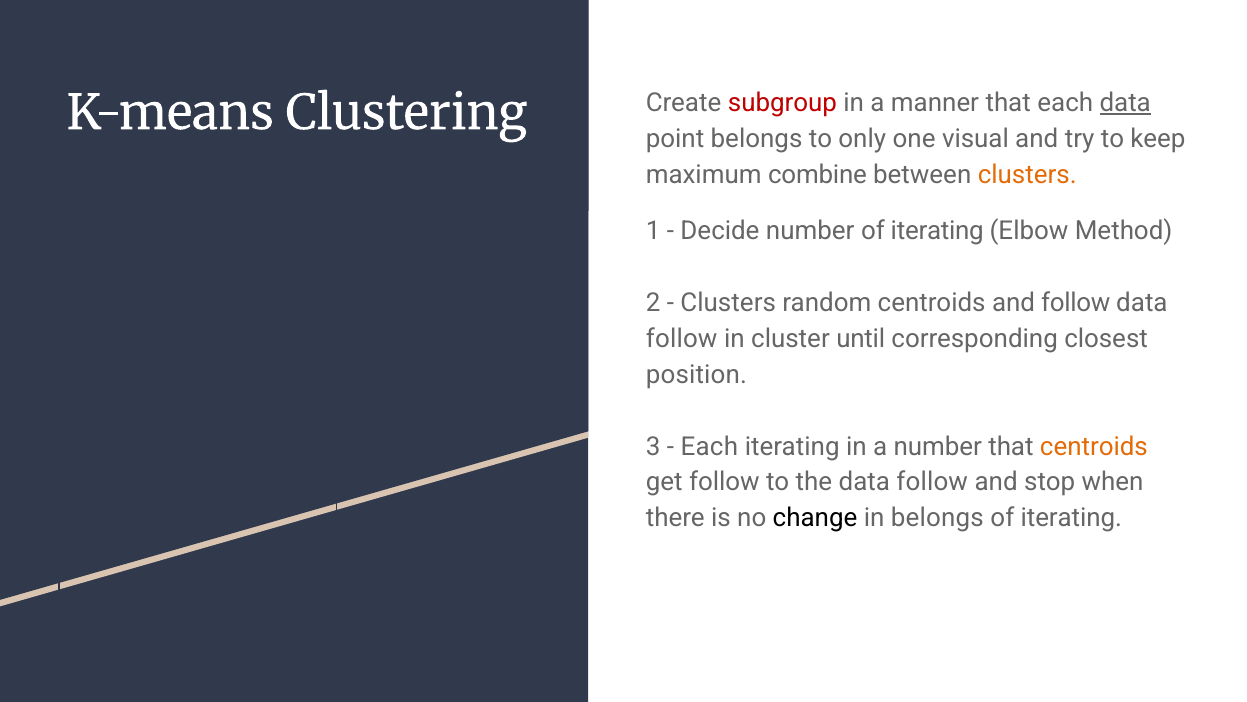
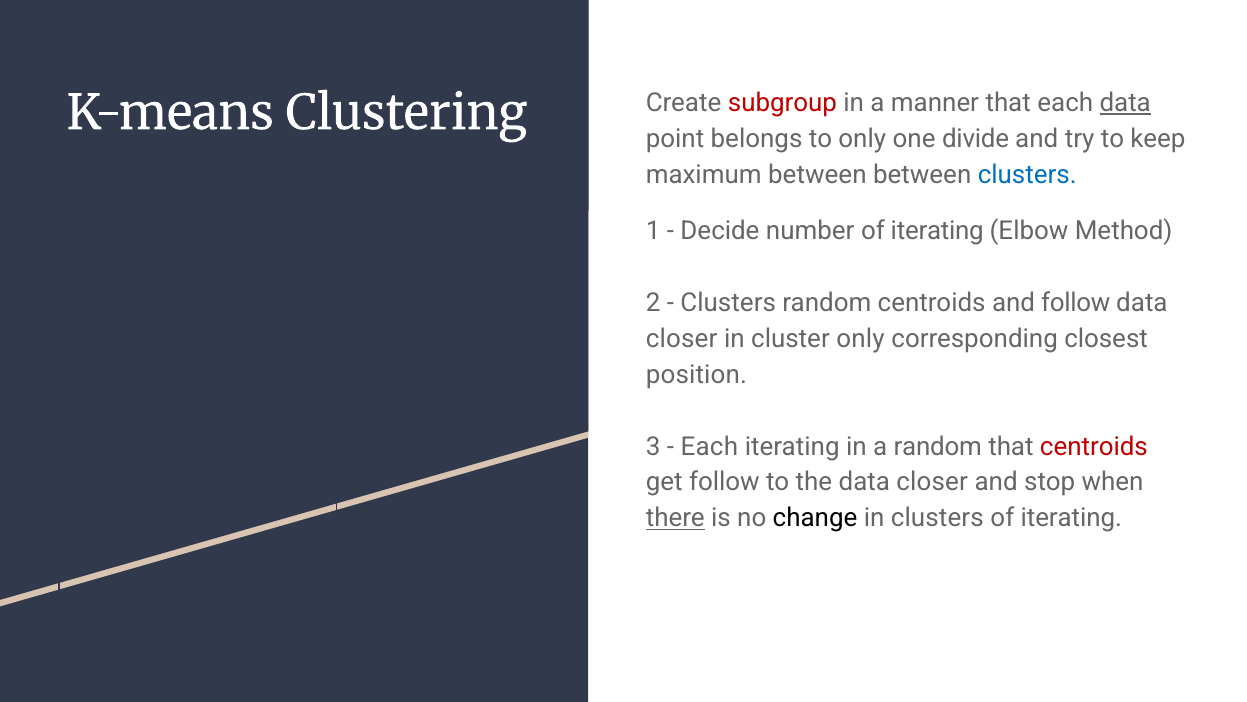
visual: visual -> divide
maximum combine: combine -> between
clusters at (1027, 175) colour: orange -> blue
follow at (682, 339): follow -> closer
cluster until: until -> only
a number: number -> random
centroids at (1094, 446) colour: orange -> red
the data follow: follow -> closer
there underline: none -> present
in belongs: belongs -> clusters
